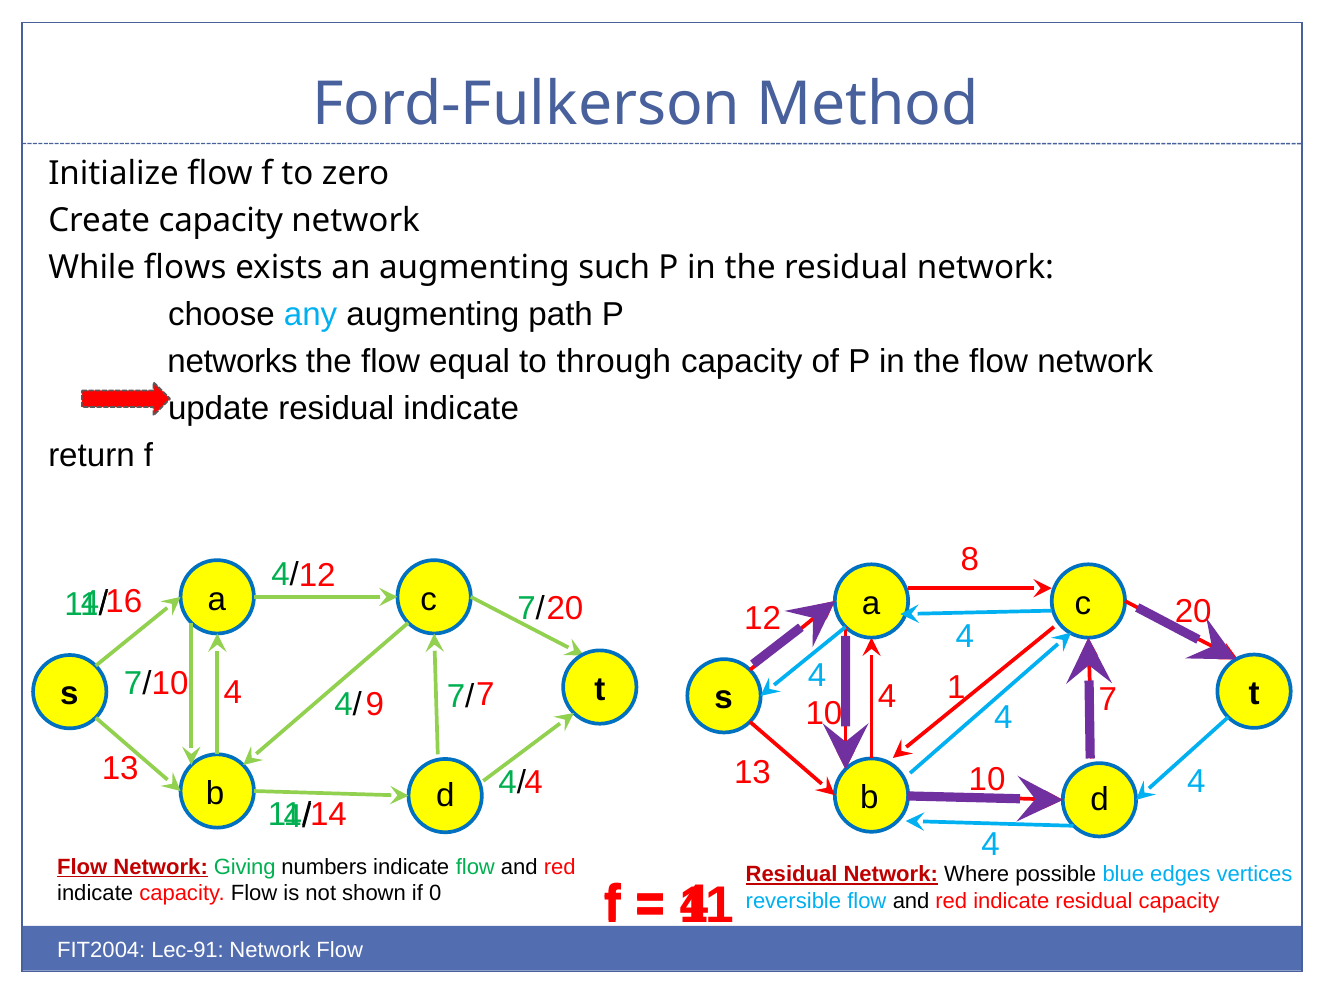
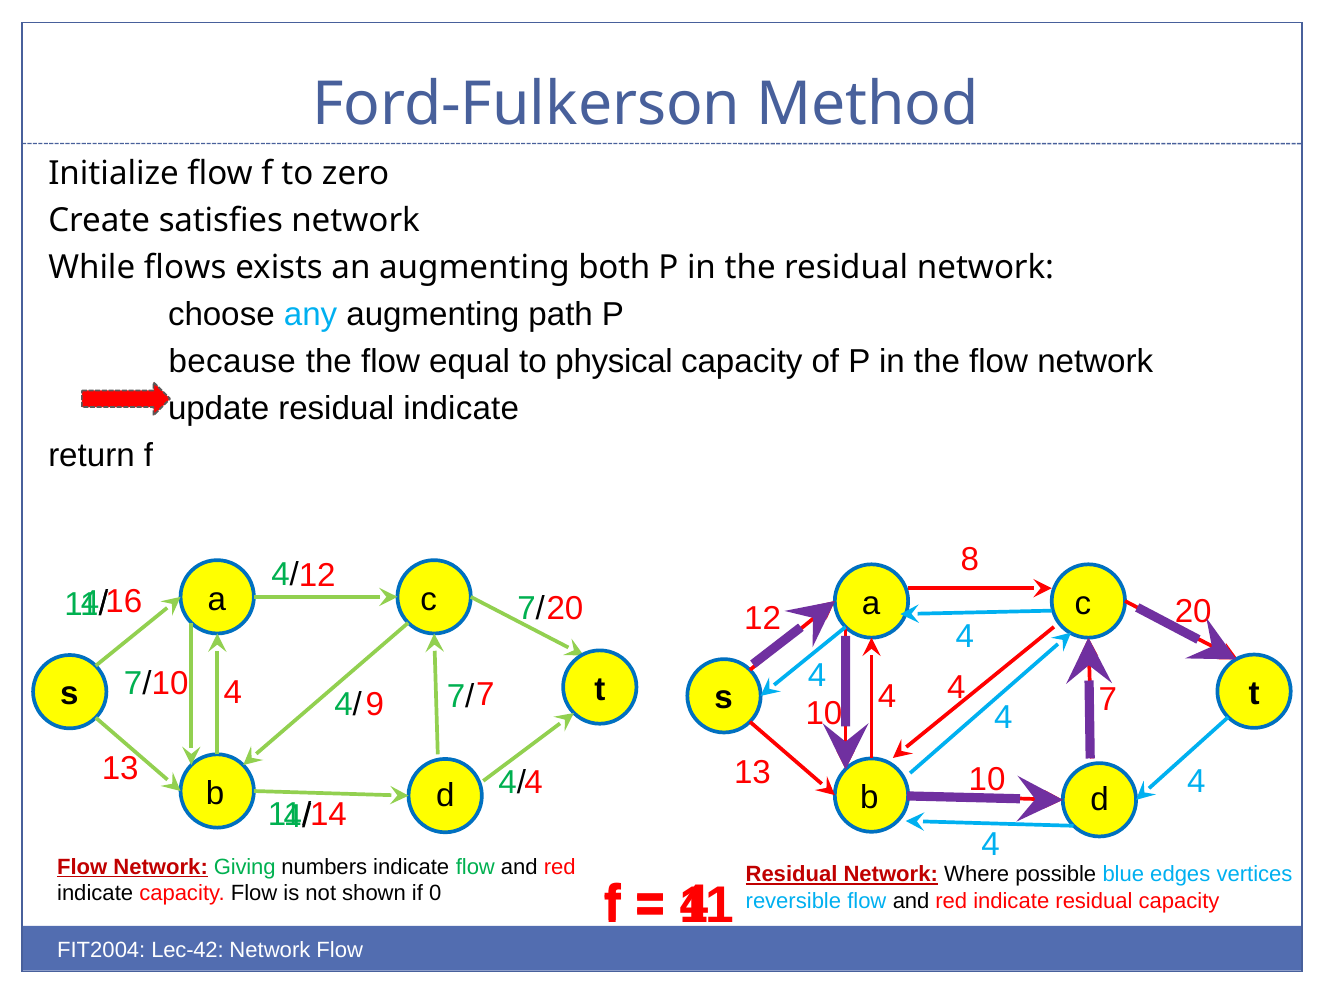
Create capacity: capacity -> satisfies
such: such -> both
networks: networks -> because
through: through -> physical
1 at (956, 688): 1 -> 4
Lec-91: Lec-91 -> Lec-42
